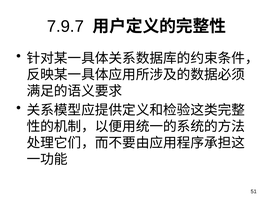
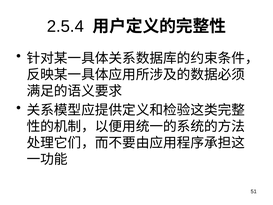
7.9.7: 7.9.7 -> 2.5.4
